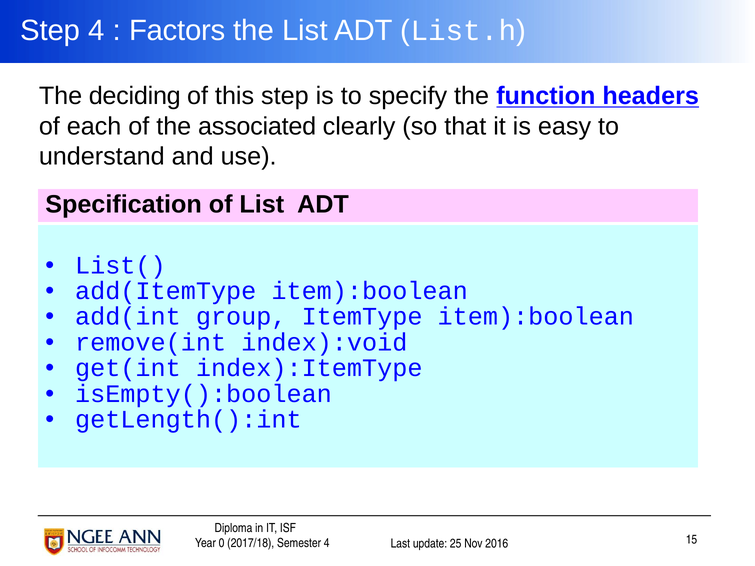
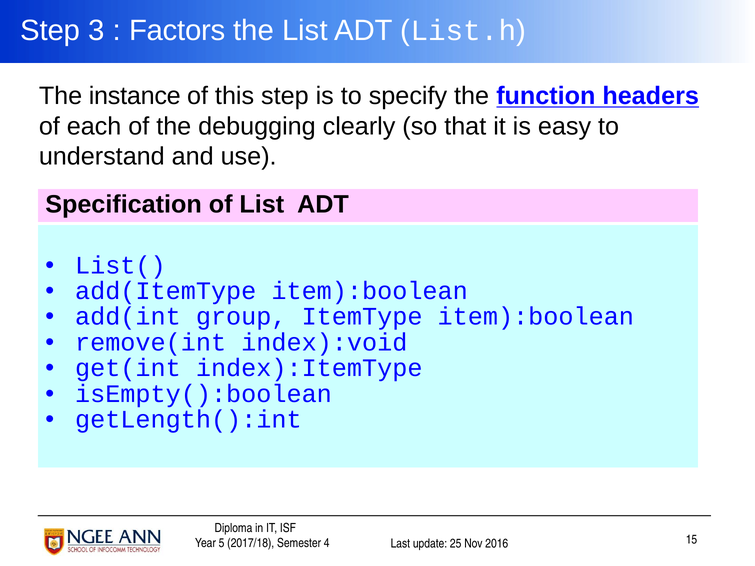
Step 4: 4 -> 3
deciding: deciding -> instance
associated: associated -> debugging
0: 0 -> 5
